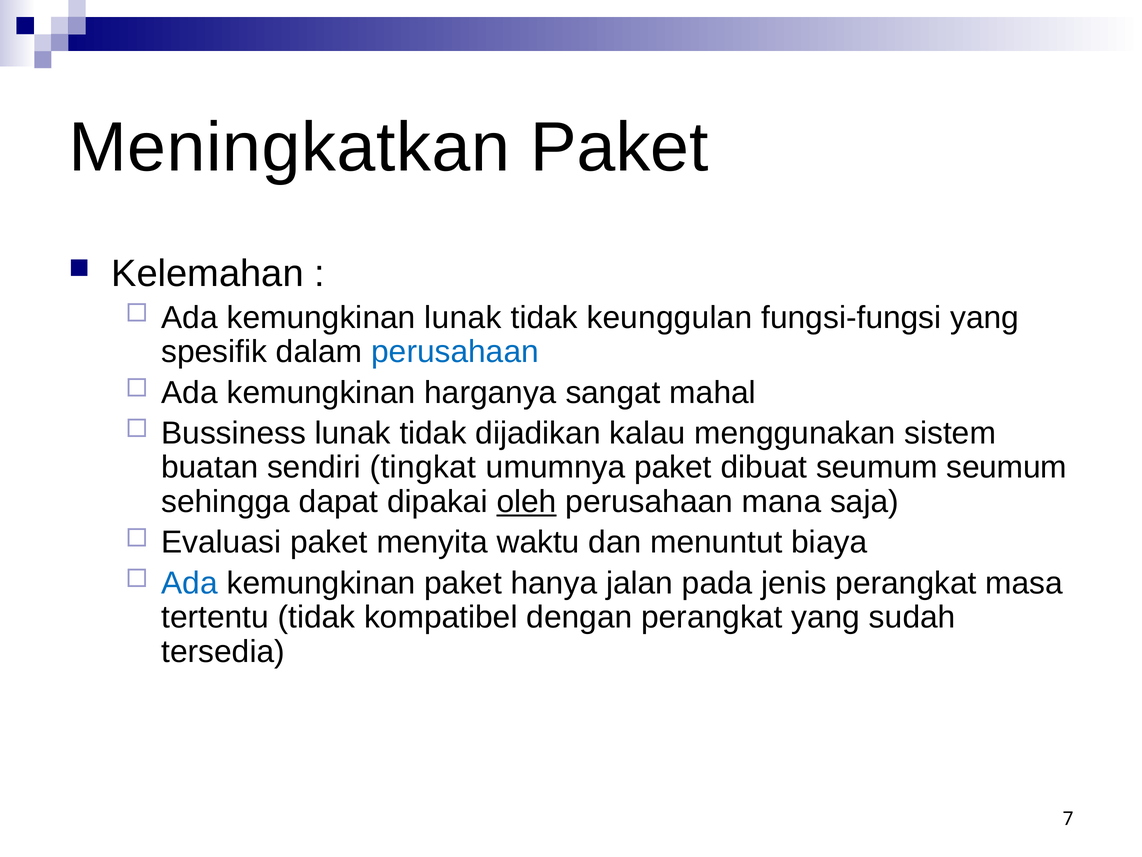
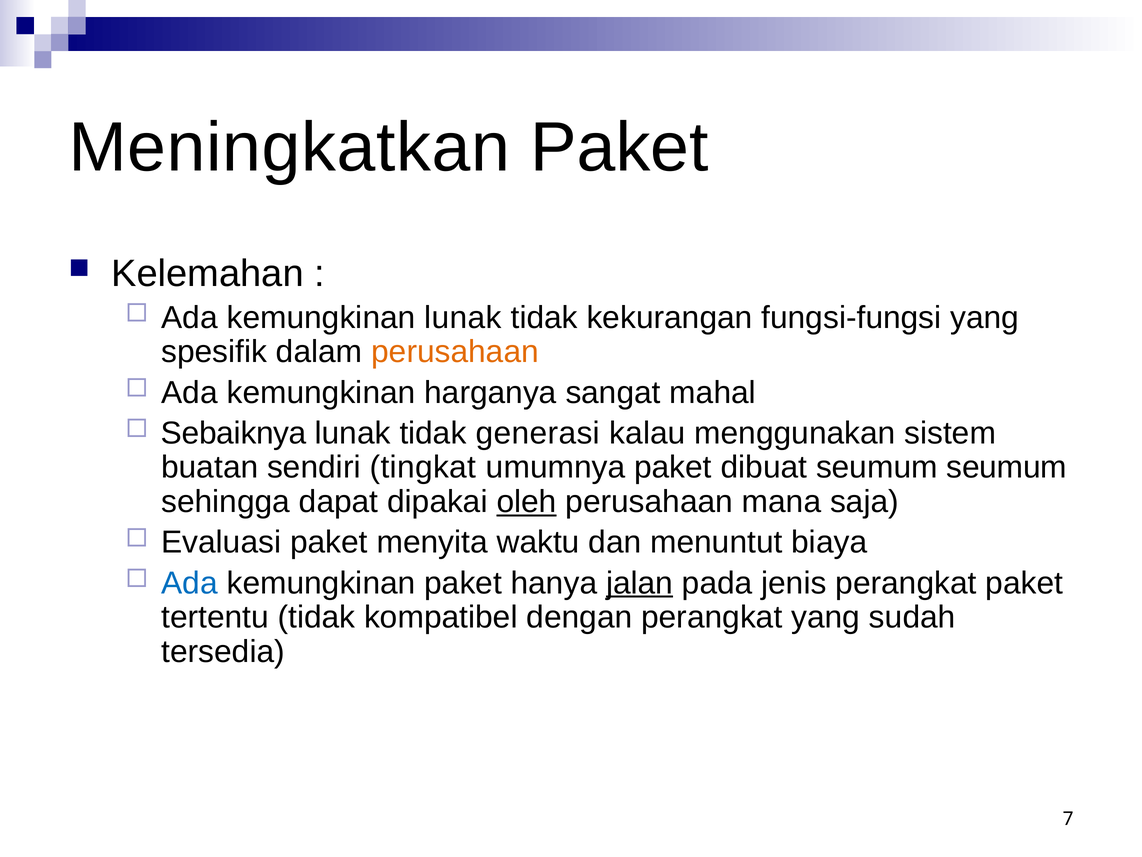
keunggulan: keunggulan -> kekurangan
perusahaan at (455, 352) colour: blue -> orange
Bussiness: Bussiness -> Sebaiknya
dijadikan: dijadikan -> generasi
jalan underline: none -> present
perangkat masa: masa -> paket
